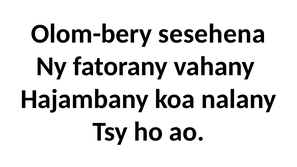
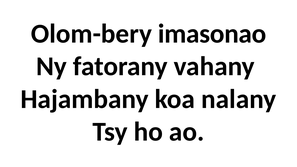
sesehena: sesehena -> imasonao
